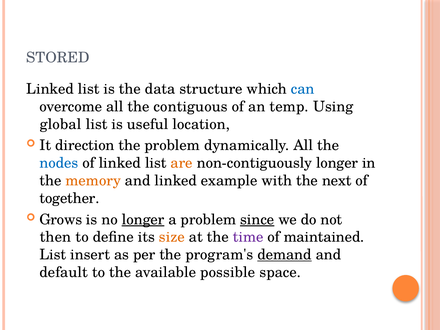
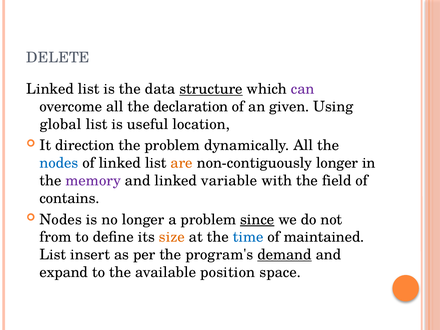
STORED: STORED -> DELETE
structure underline: none -> present
can colour: blue -> purple
contiguous: contiguous -> declaration
temp: temp -> given
memory colour: orange -> purple
example: example -> variable
next: next -> field
together: together -> contains
Grows at (61, 220): Grows -> Nodes
longer at (143, 220) underline: present -> none
then: then -> from
time colour: purple -> blue
default: default -> expand
possible: possible -> position
